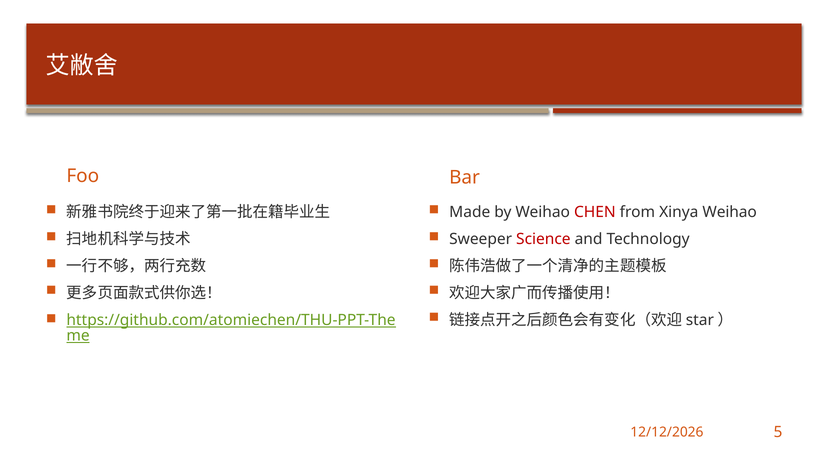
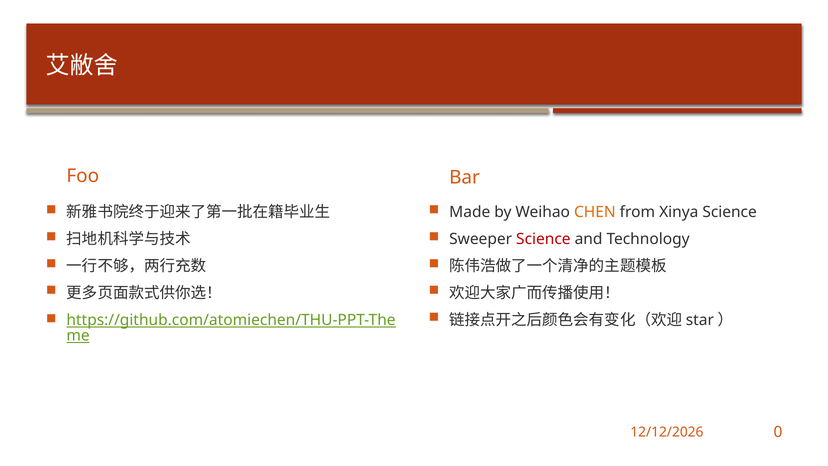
CHEN colour: red -> orange
Xinya Weihao: Weihao -> Science
5: 5 -> 0
